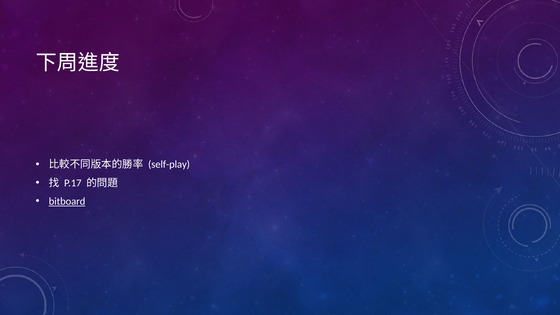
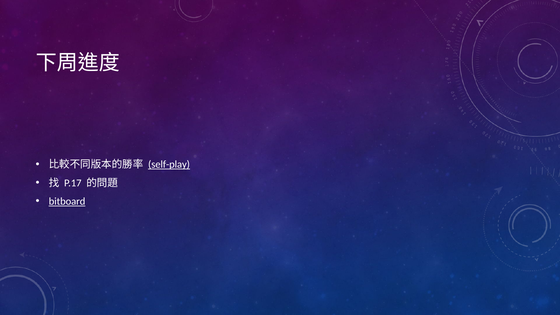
self-play underline: none -> present
